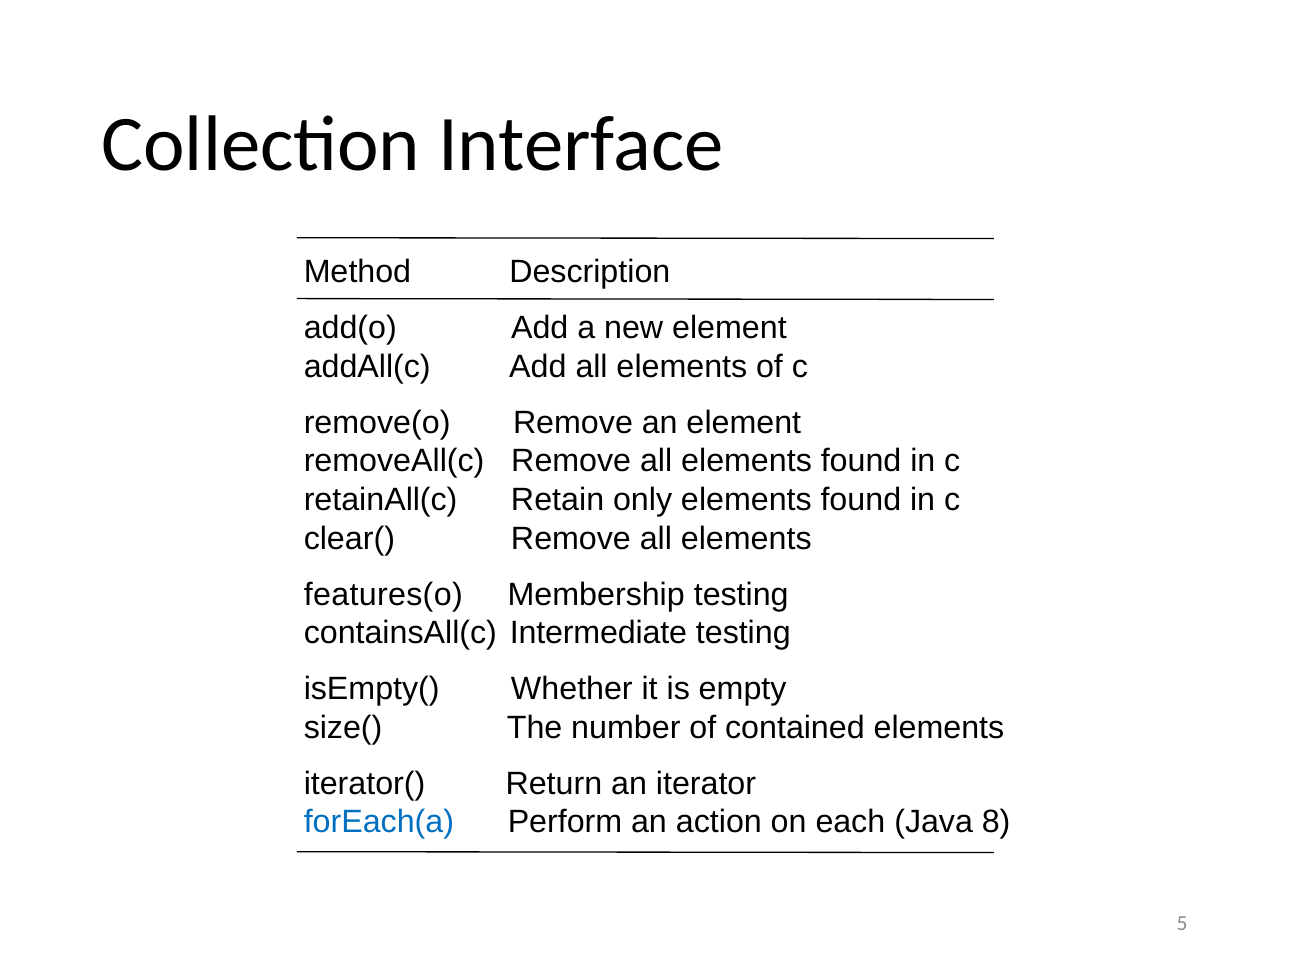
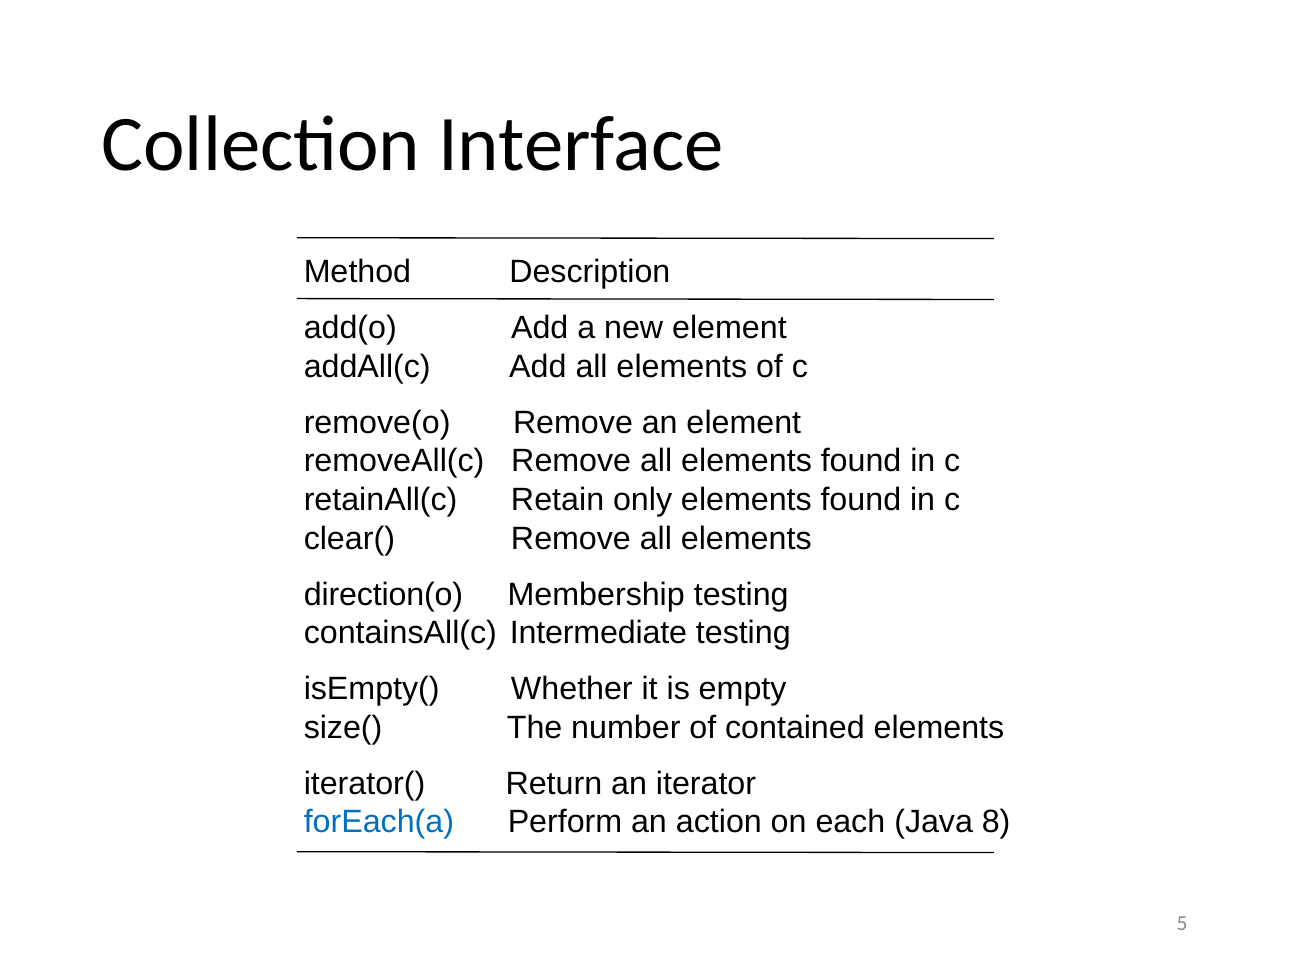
features(o: features(o -> direction(o
